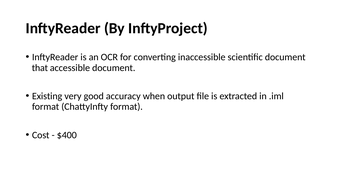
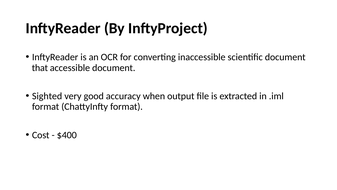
Existing: Existing -> Sighted
